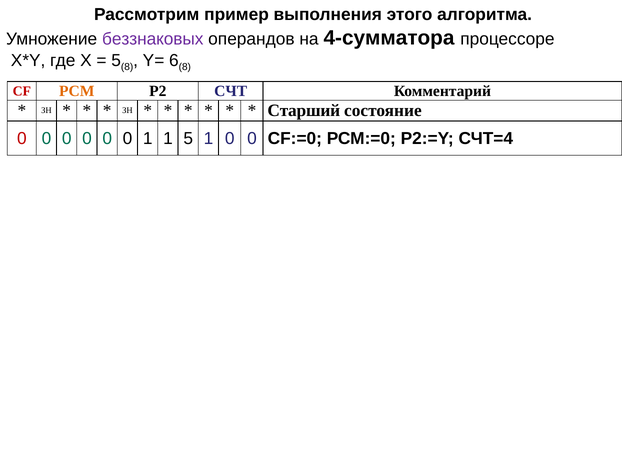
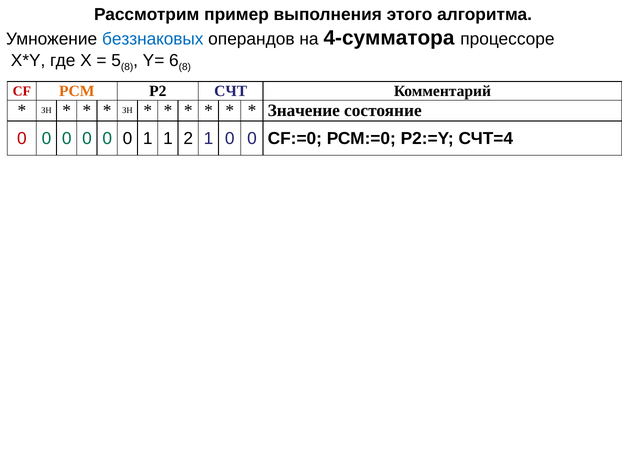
беззнаковых colour: purple -> blue
Старший: Старший -> Значение
1 5: 5 -> 2
